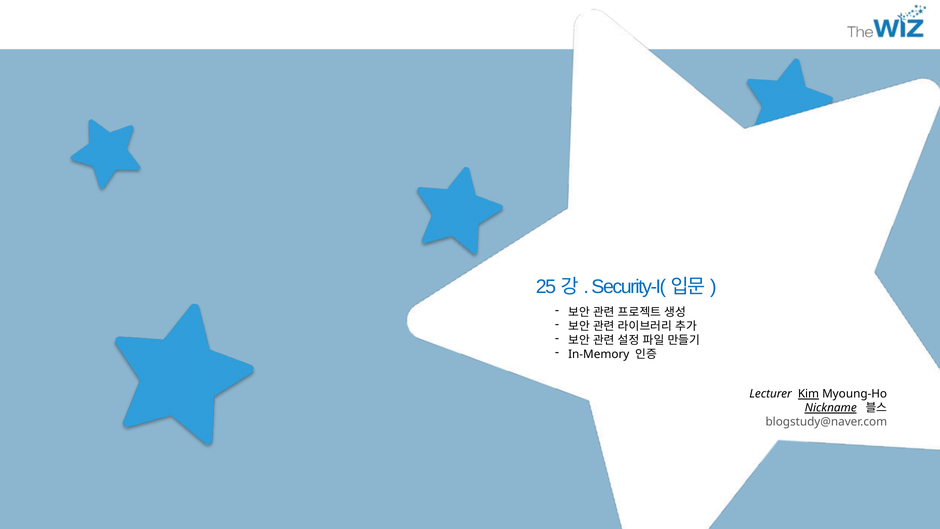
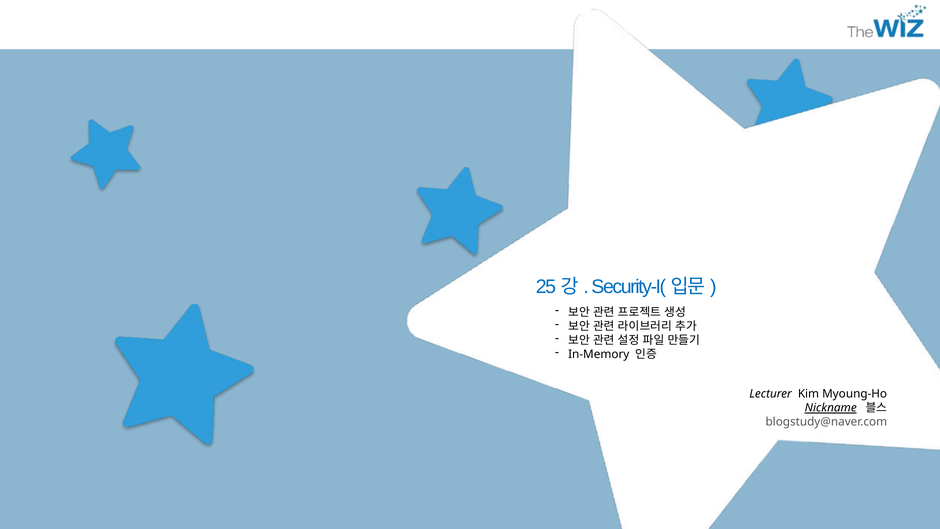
Kim underline: present -> none
